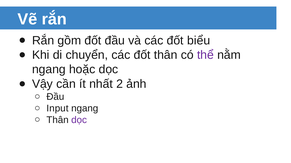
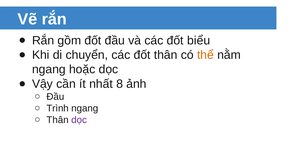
thể colour: purple -> orange
2: 2 -> 8
Input: Input -> Trình
